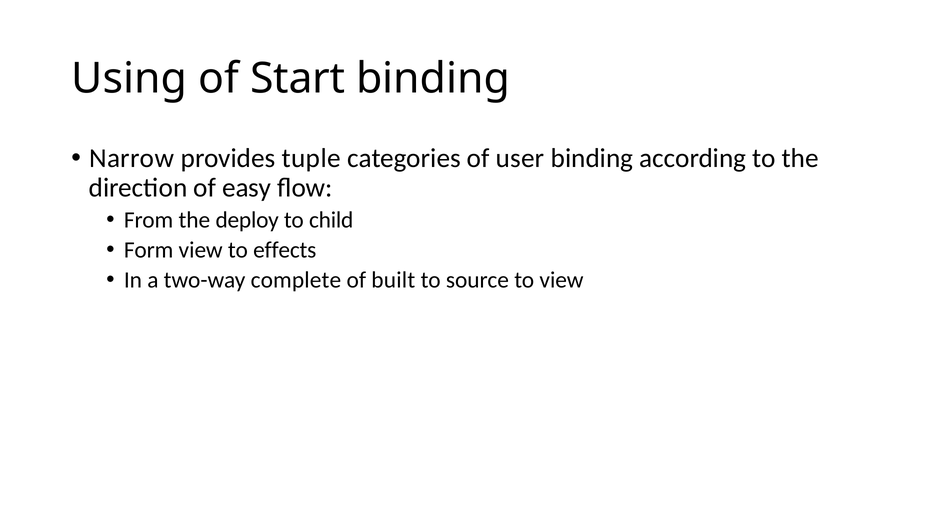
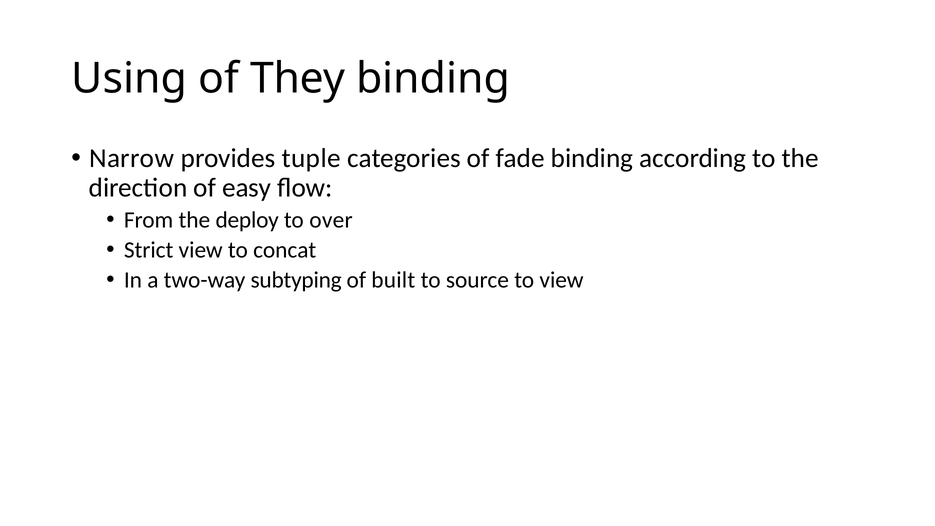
Start: Start -> They
user: user -> fade
child: child -> over
Form: Form -> Strict
effects: effects -> concat
complete: complete -> subtyping
